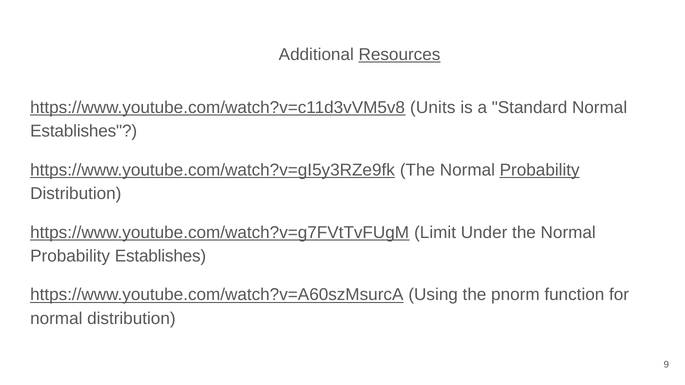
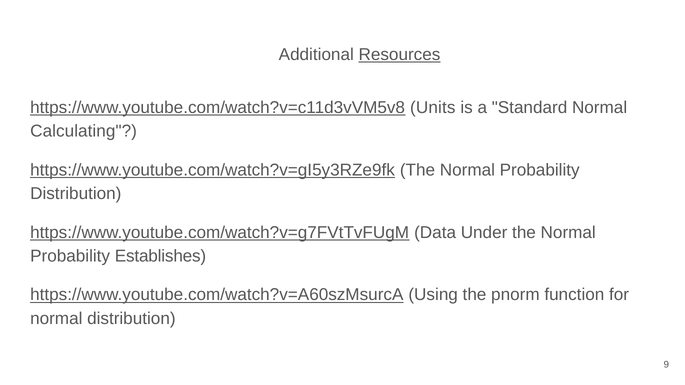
Establishes at (84, 131): Establishes -> Calculating
Probability at (540, 170) underline: present -> none
Limit: Limit -> Data
